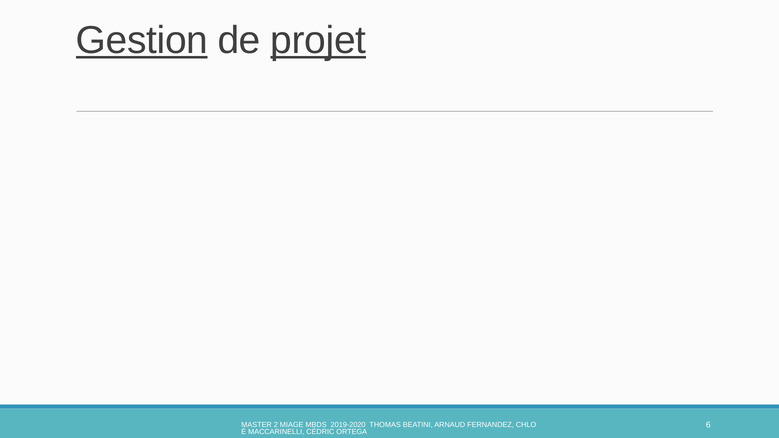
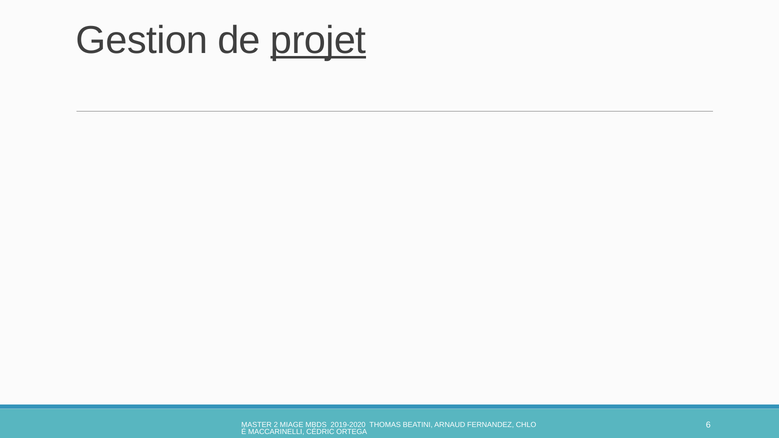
Gestion underline: present -> none
